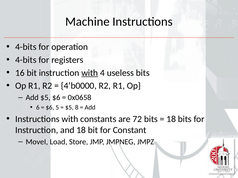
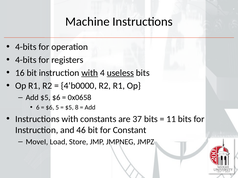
useless underline: none -> present
72: 72 -> 37
18 at (171, 119): 18 -> 11
and 18: 18 -> 46
